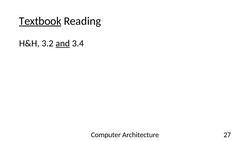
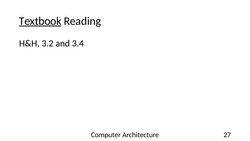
and underline: present -> none
